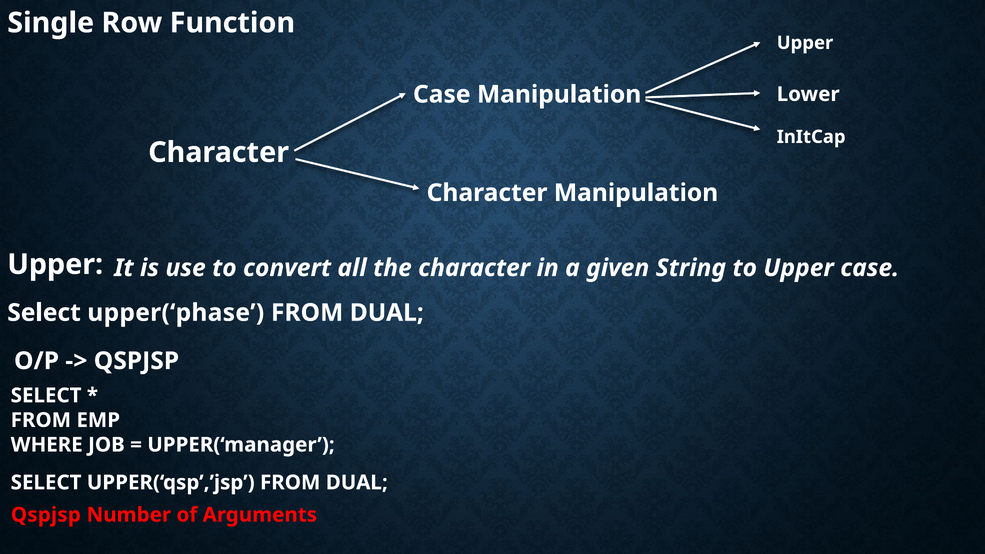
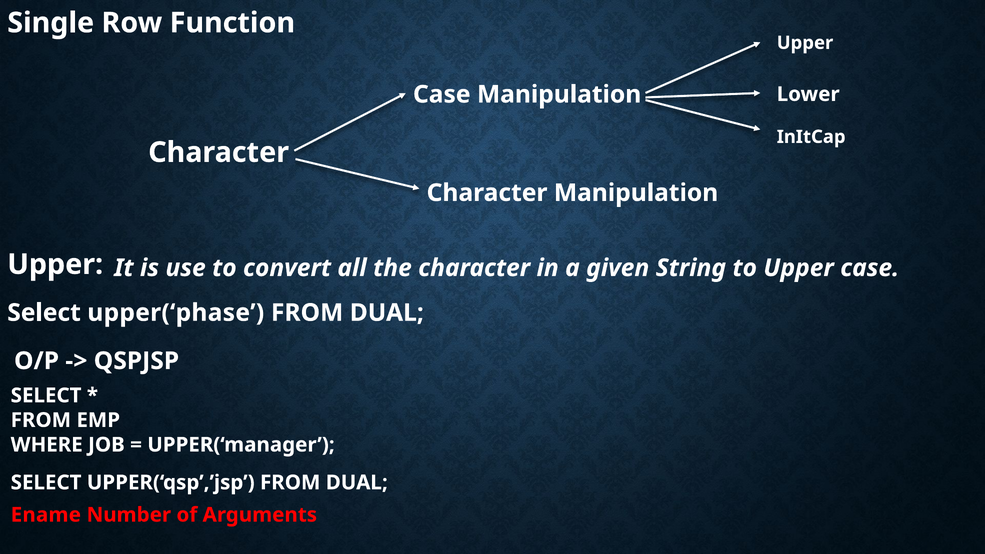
Qspjsp at (46, 515): Qspjsp -> Ename
